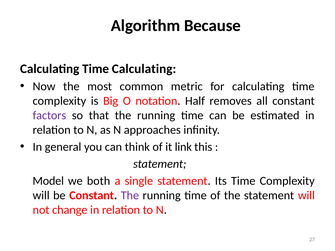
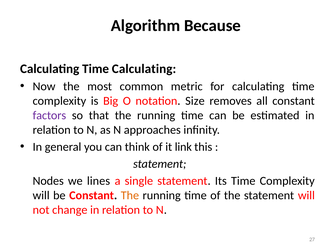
Half: Half -> Size
Model: Model -> Nodes
both: both -> lines
The at (130, 196) colour: purple -> orange
